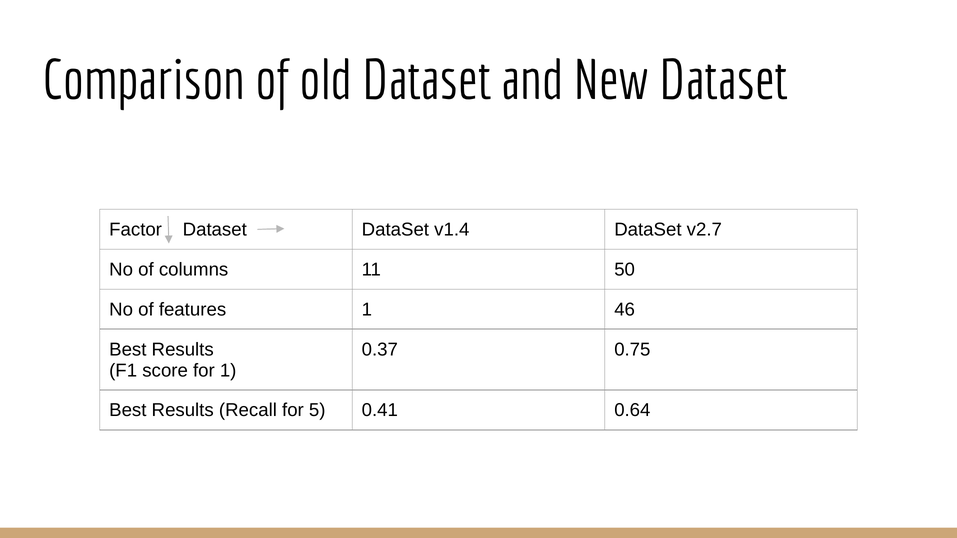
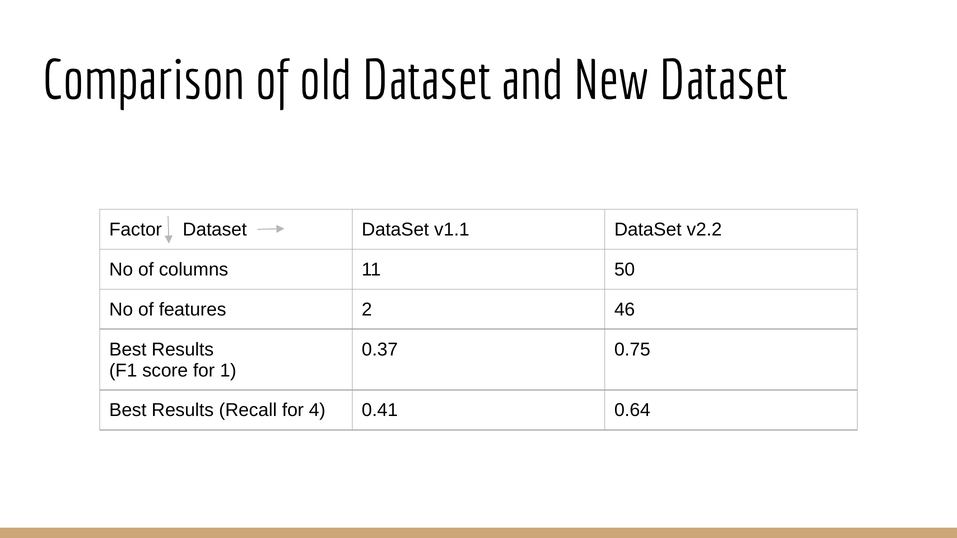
v1.4: v1.4 -> v1.1
v2.7: v2.7 -> v2.2
features 1: 1 -> 2
5: 5 -> 4
